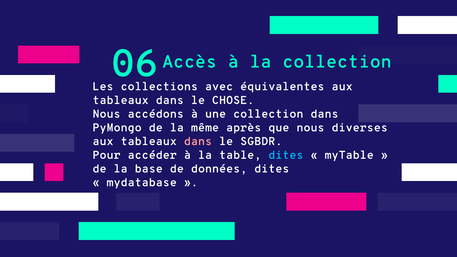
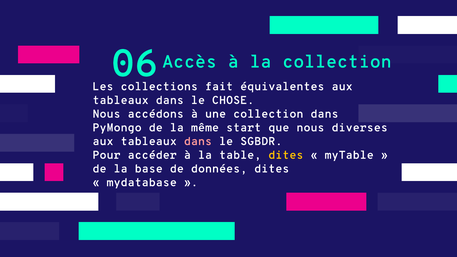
avec: avec -> fait
après: après -> start
dites at (286, 155) colour: light blue -> yellow
